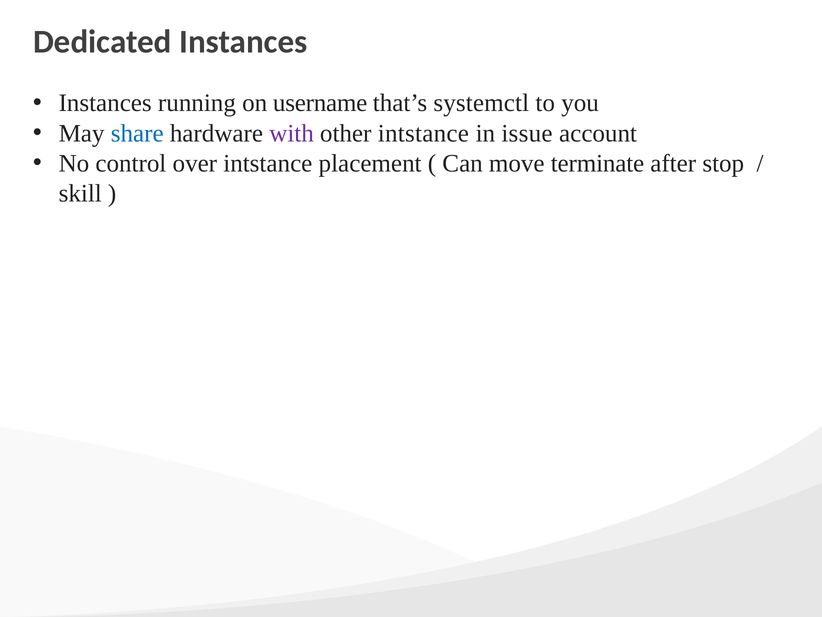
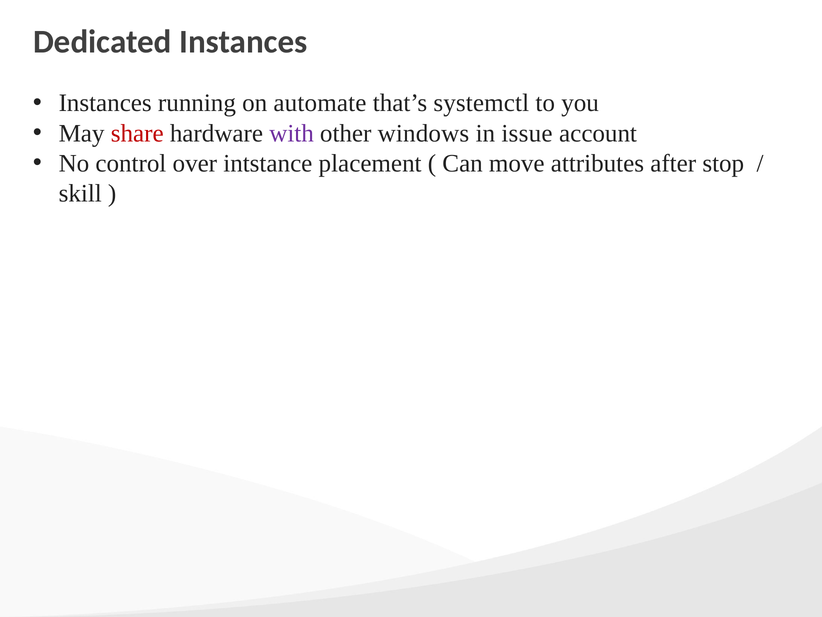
username: username -> automate
share colour: blue -> red
other intstance: intstance -> windows
terminate: terminate -> attributes
